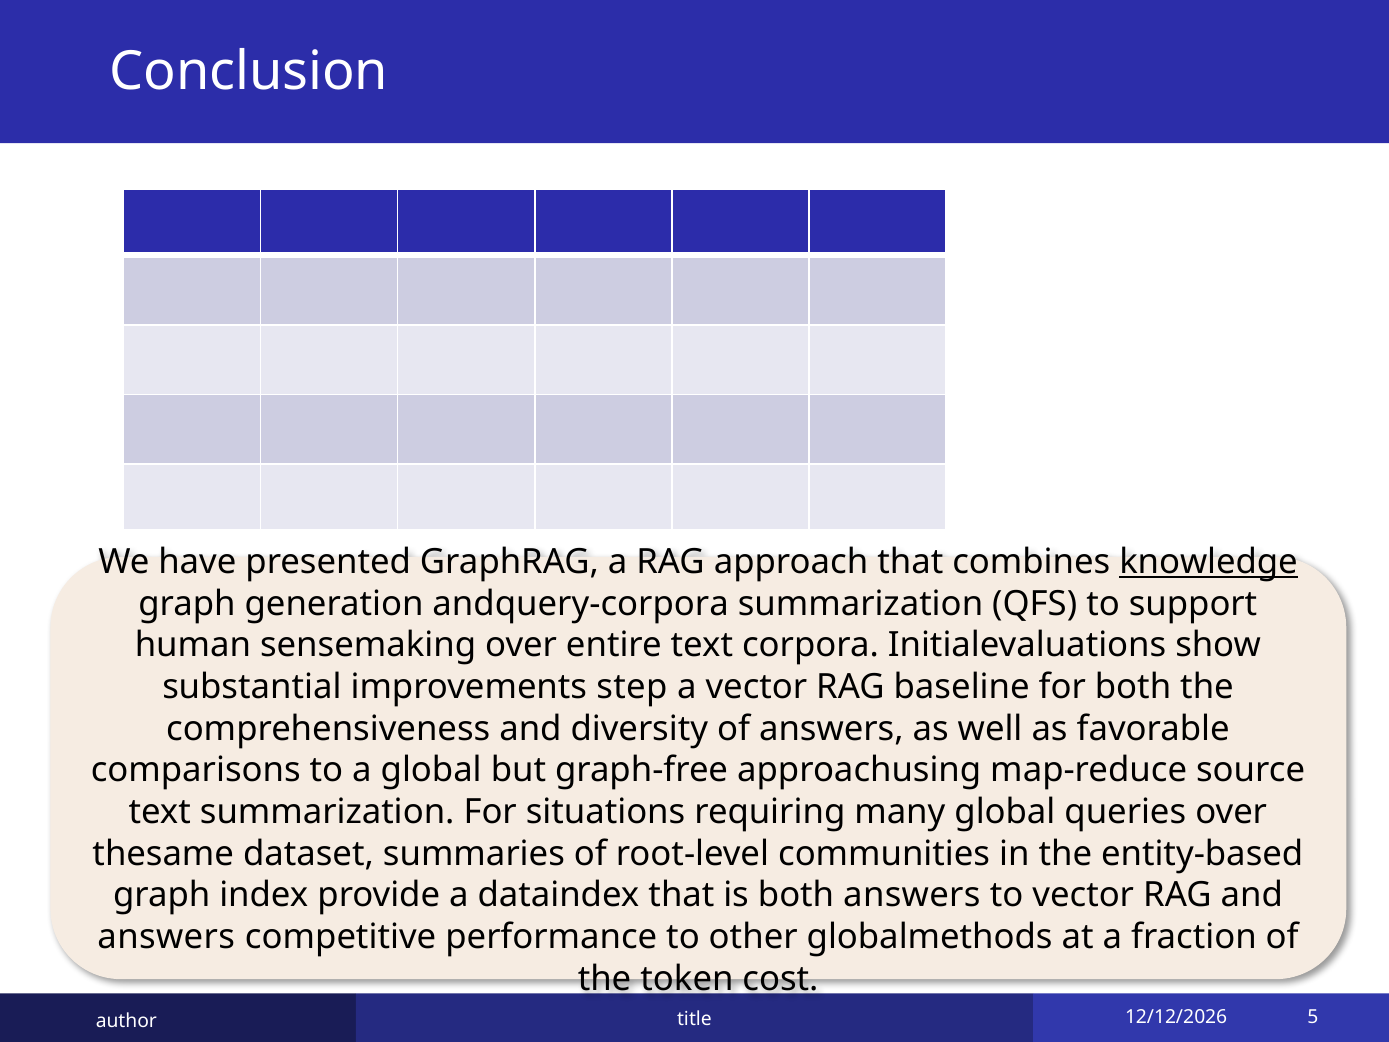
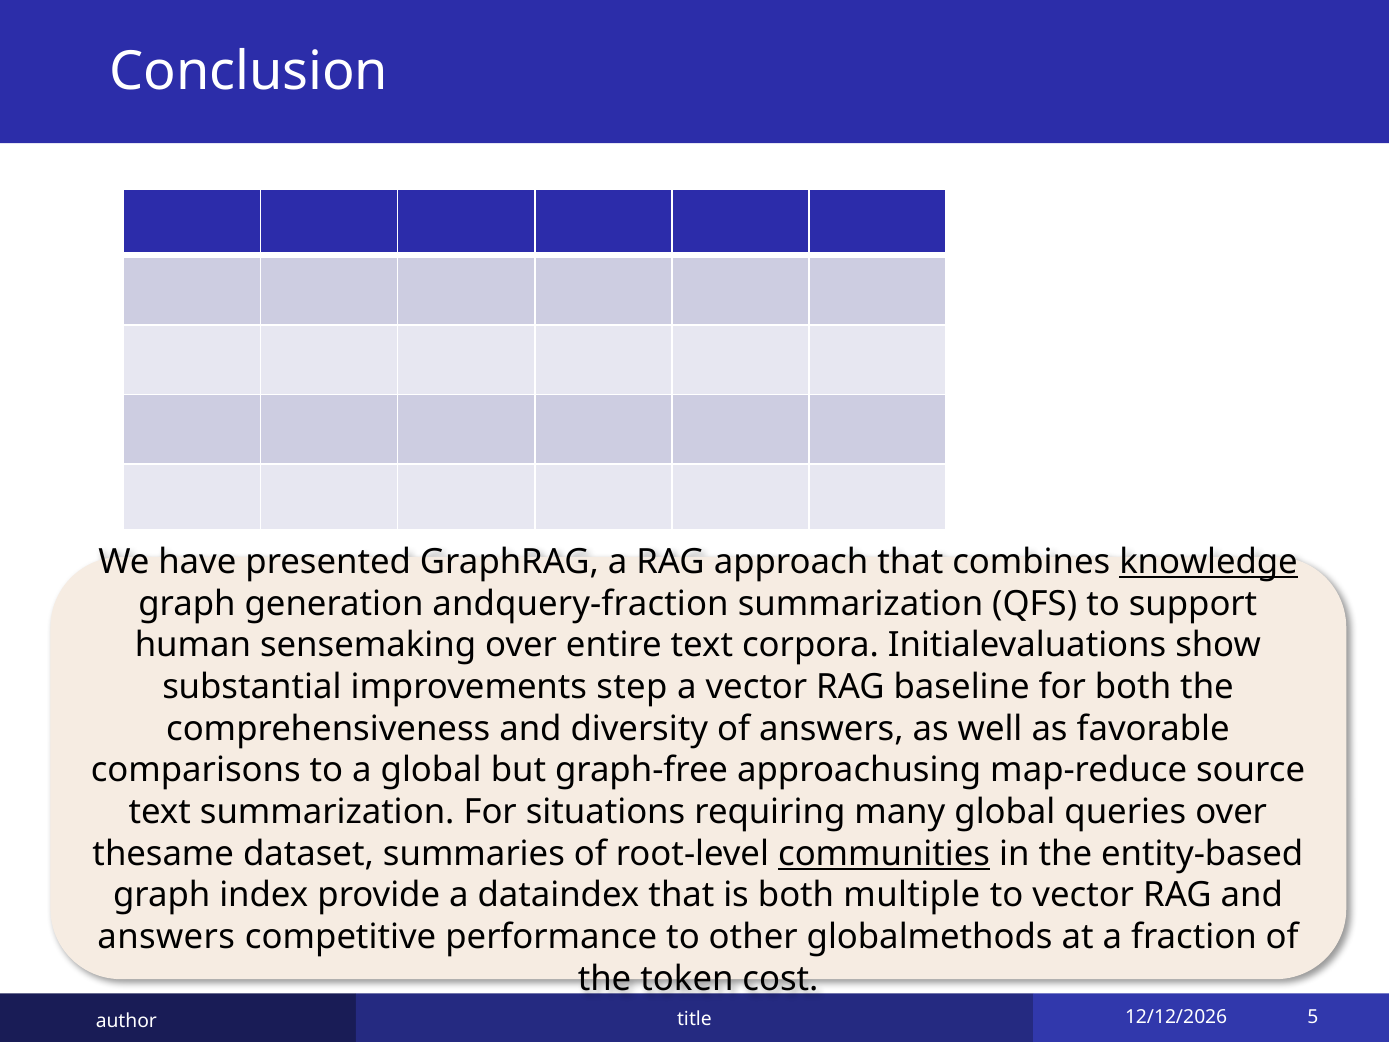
andquery-corpora: andquery-corpora -> andquery-fraction
communities underline: none -> present
both answers: answers -> multiple
